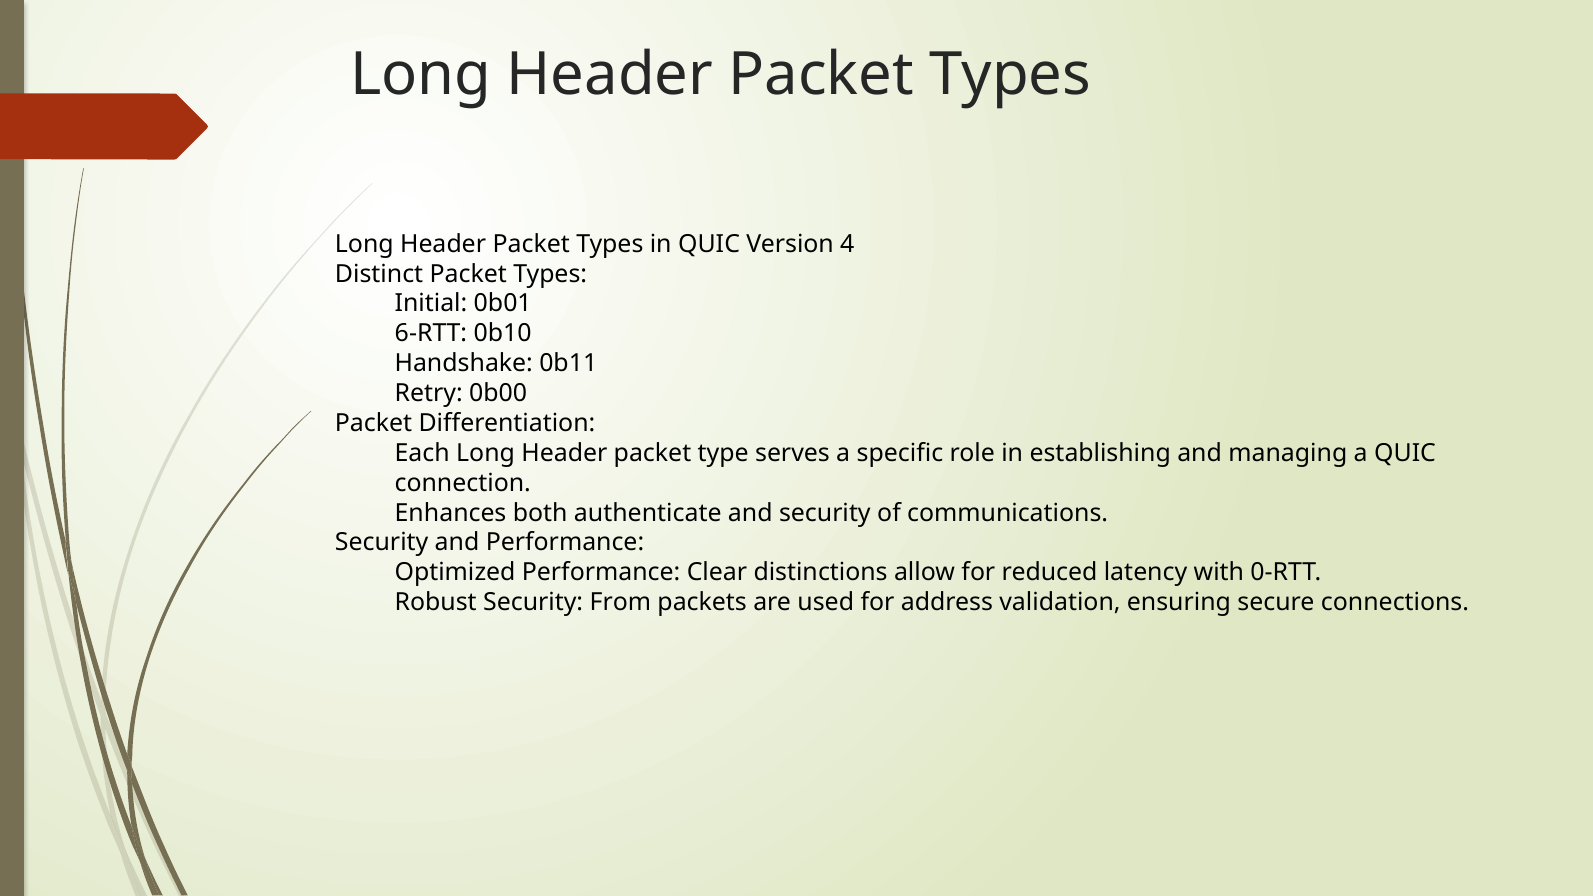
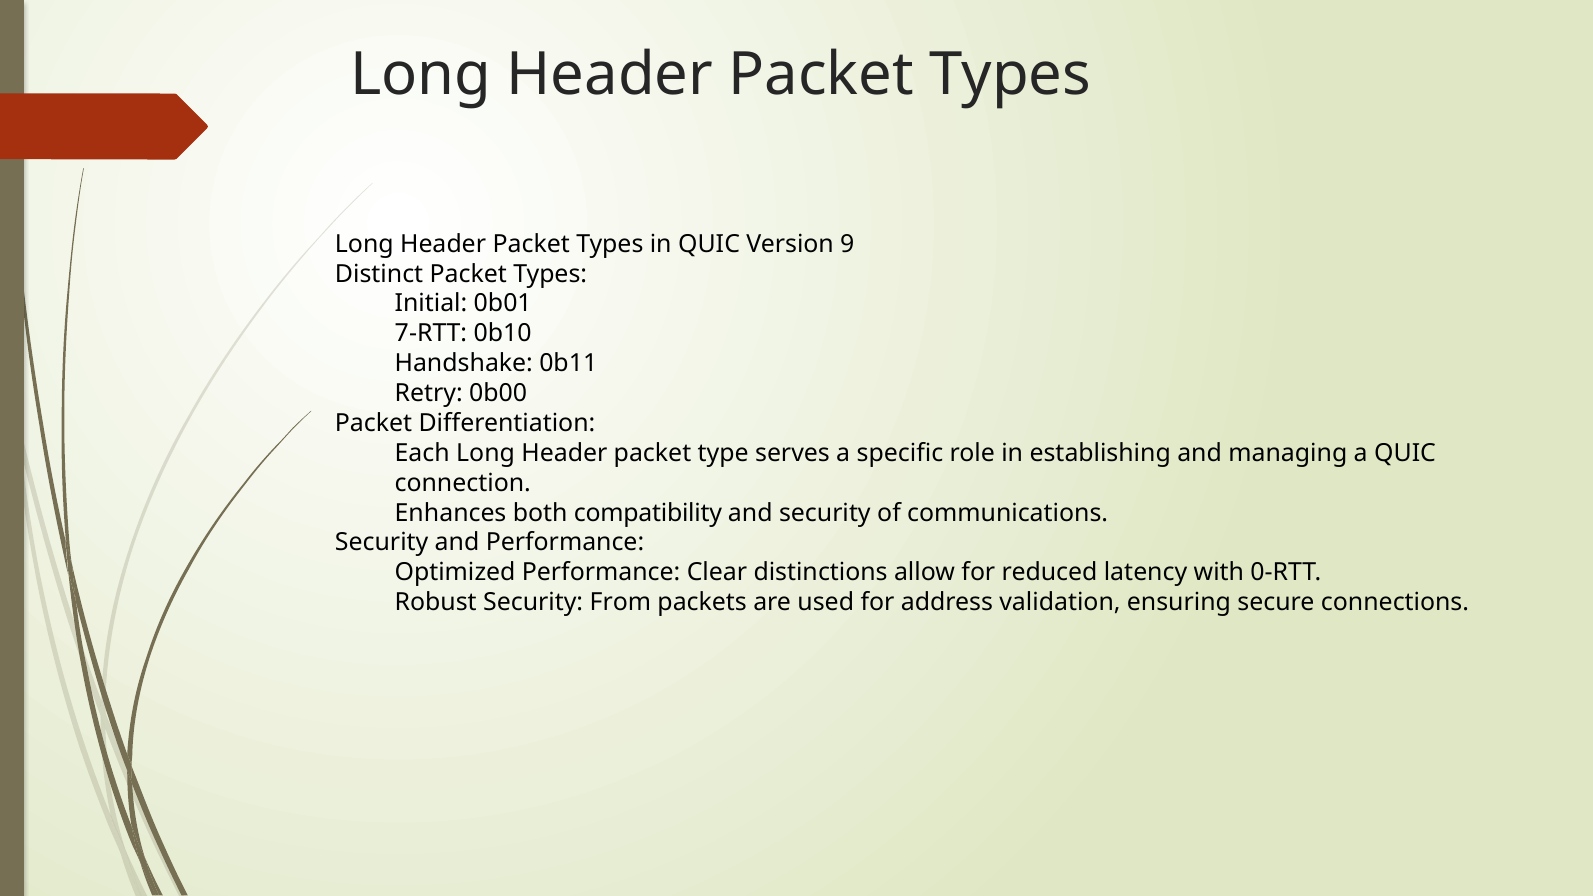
4: 4 -> 9
6-RTT: 6-RTT -> 7-RTT
authenticate: authenticate -> compatibility
